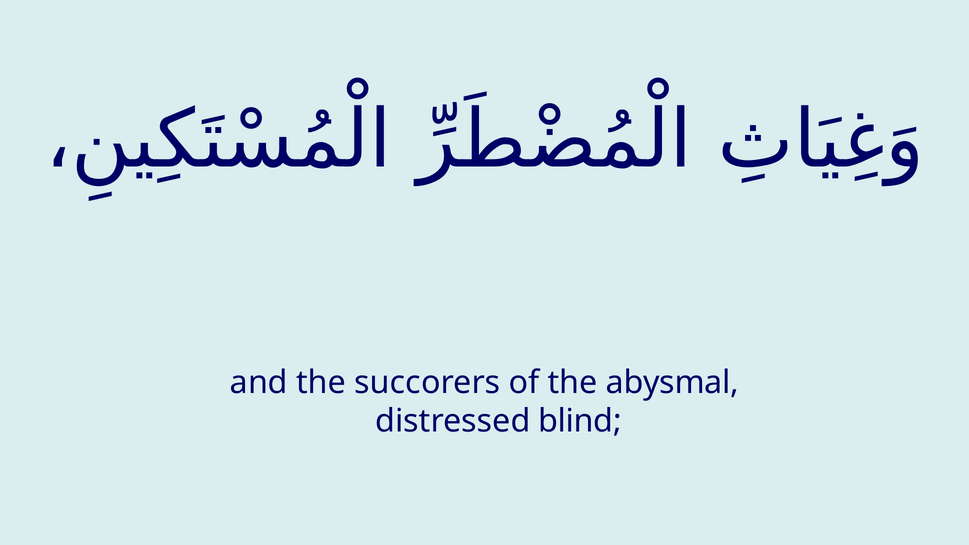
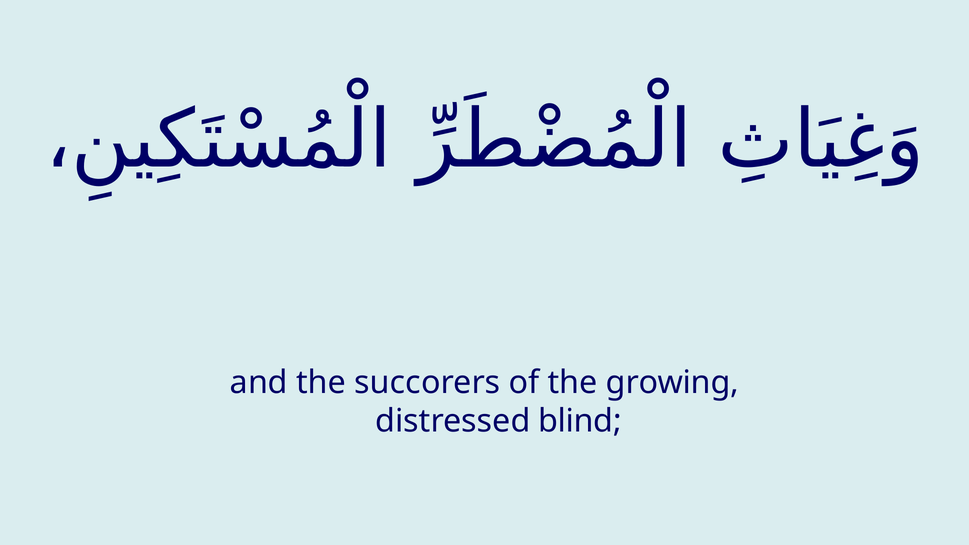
abysmal: abysmal -> growing
